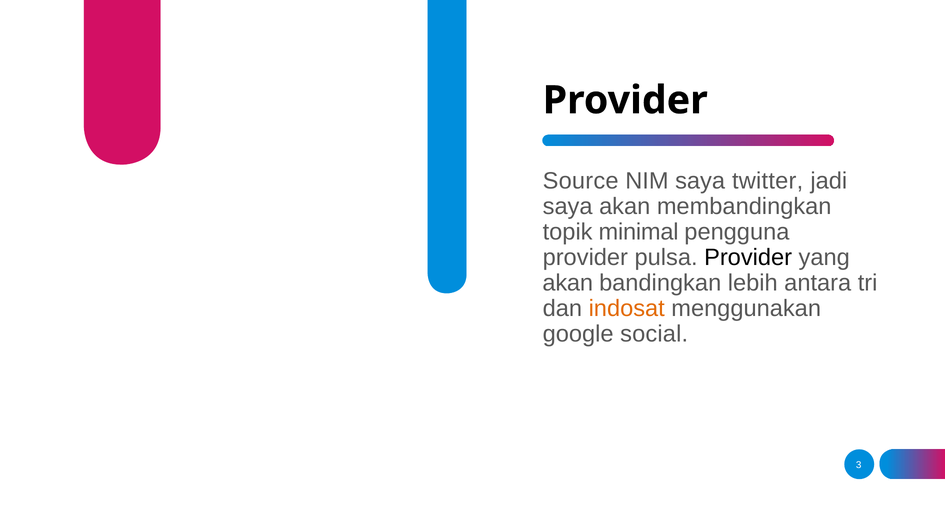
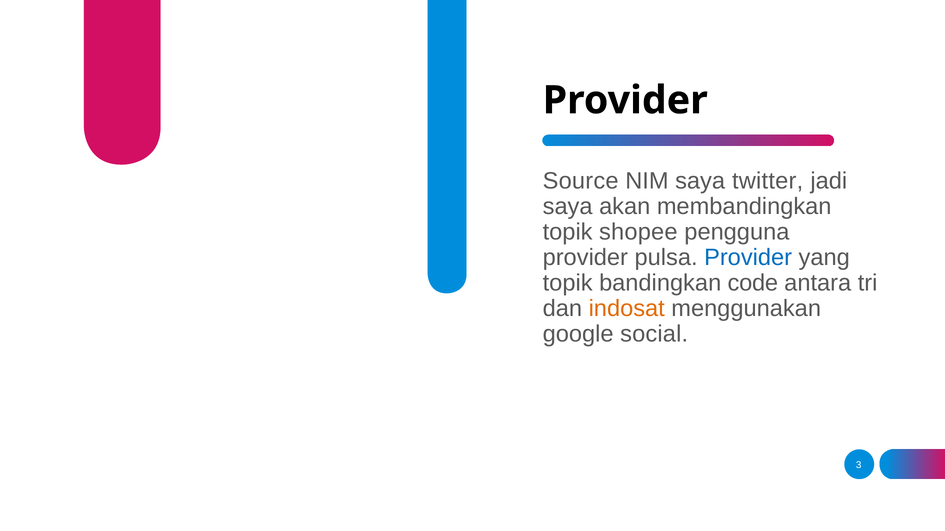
minimal: minimal -> shopee
Provider at (748, 258) colour: black -> blue
akan at (568, 283): akan -> topik
lebih: lebih -> code
